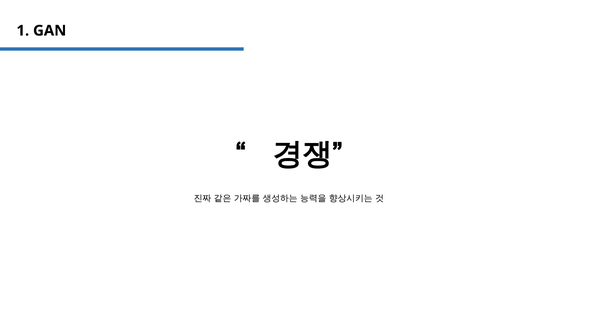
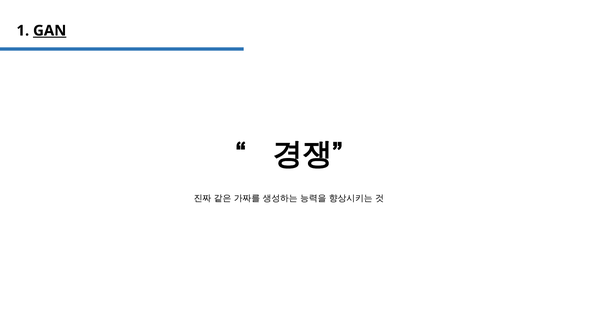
GAN underline: none -> present
